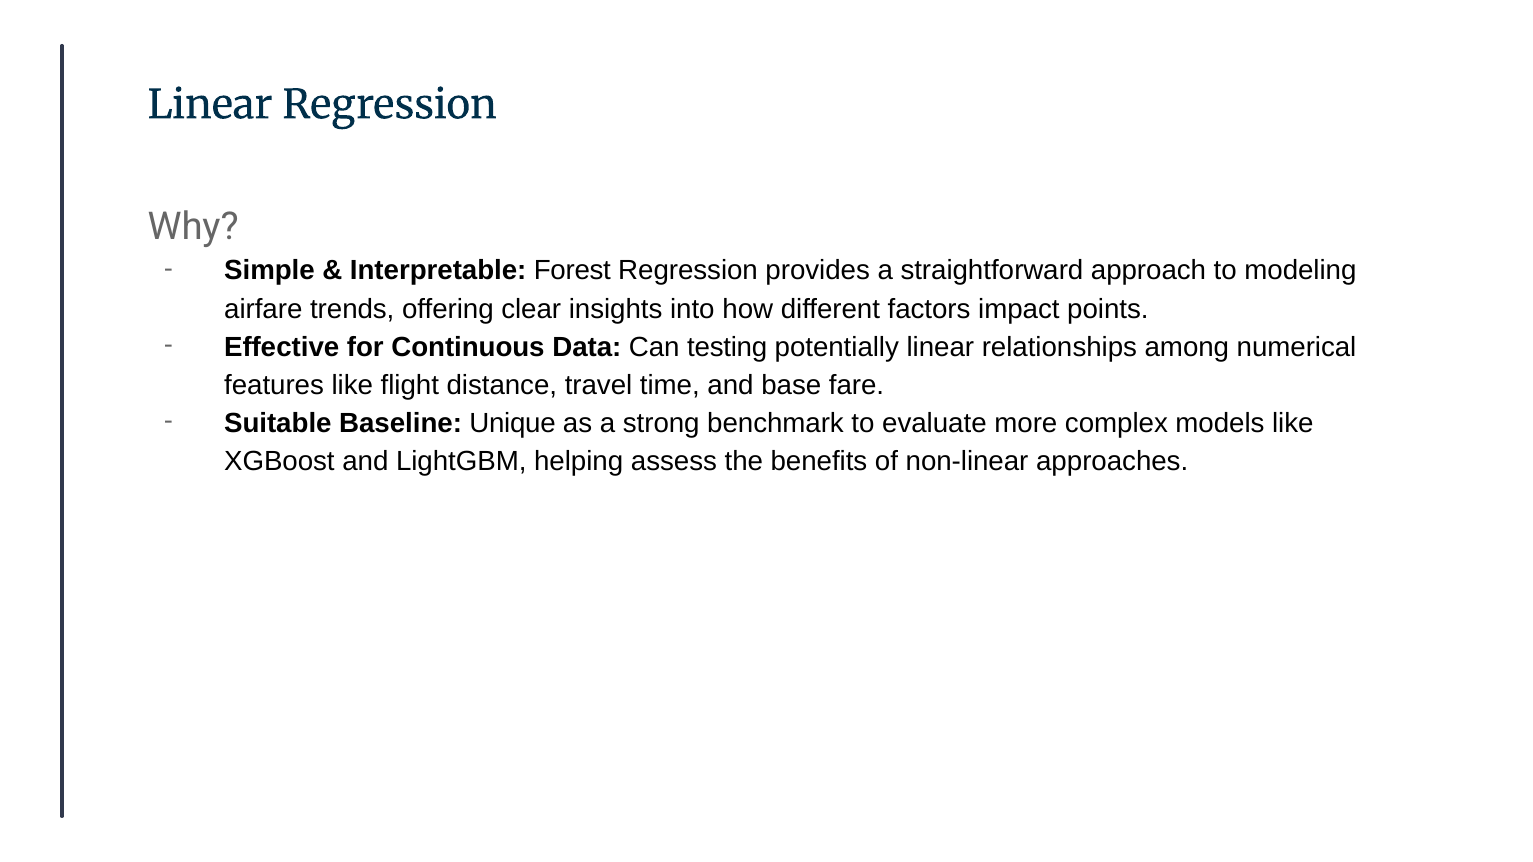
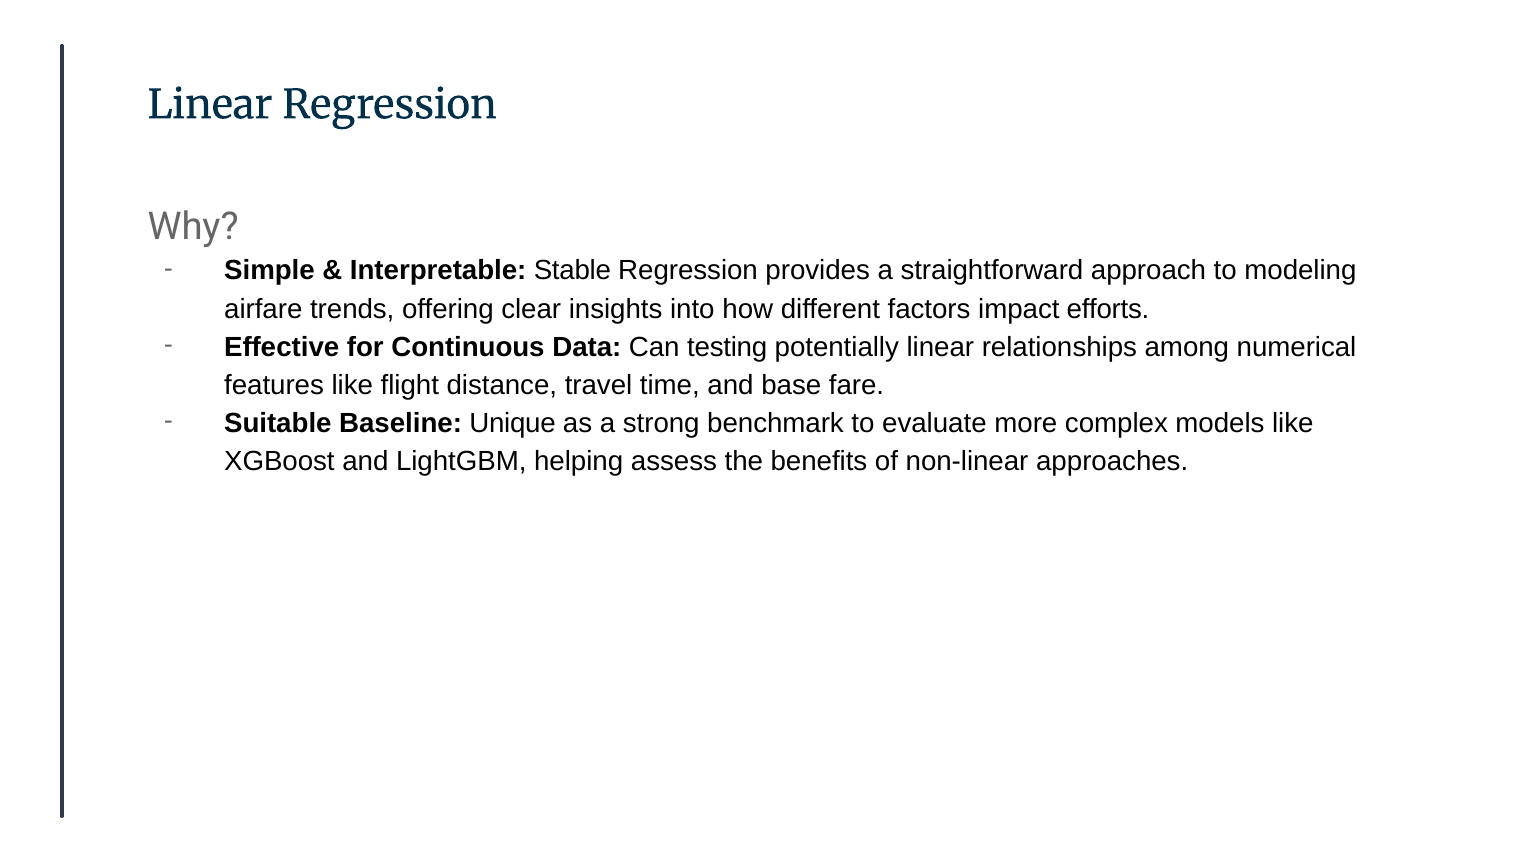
Forest: Forest -> Stable
points: points -> efforts
